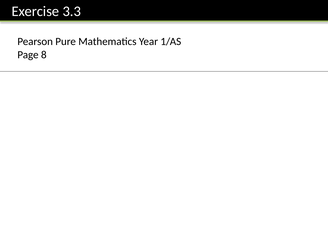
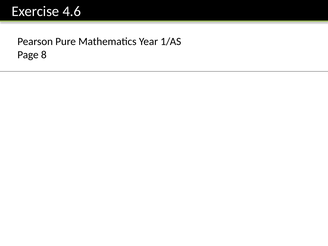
3.3: 3.3 -> 4.6
